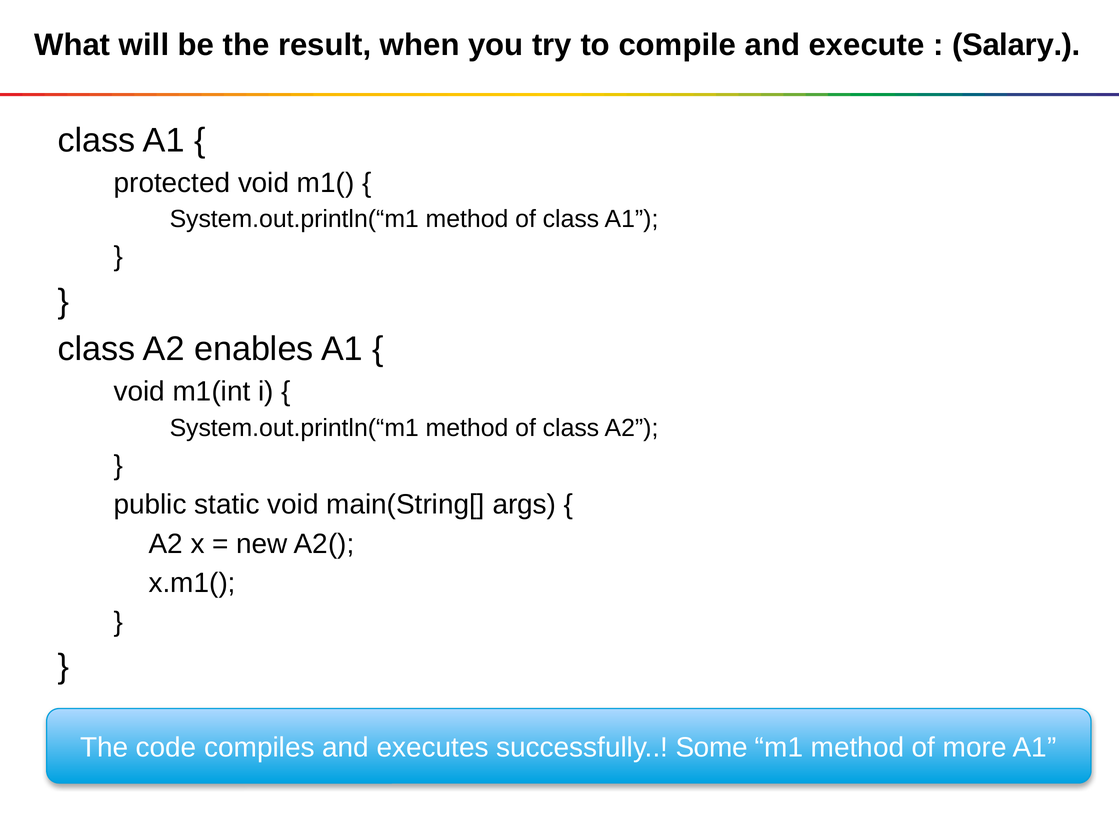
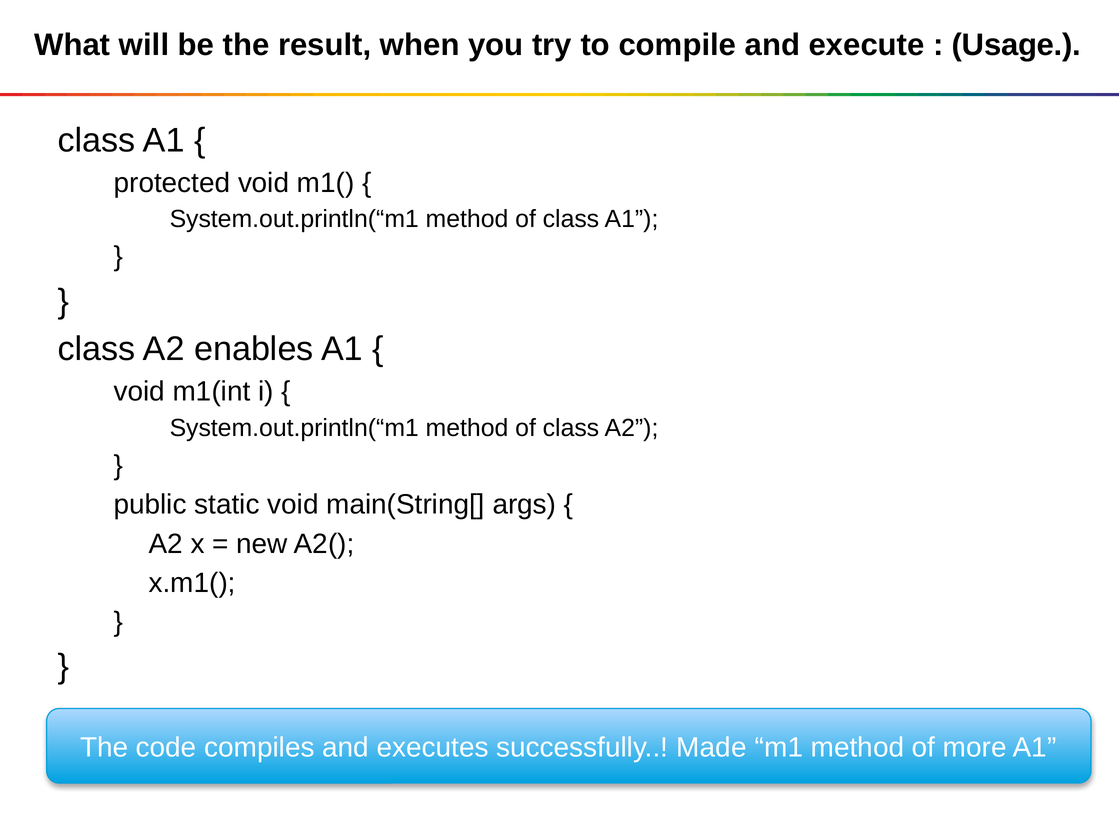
Salary: Salary -> Usage
Some: Some -> Made
